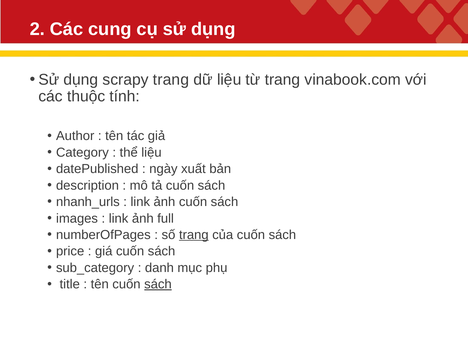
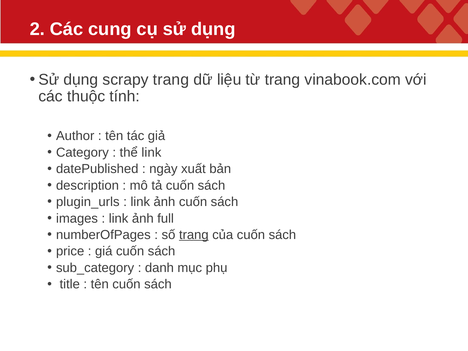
thể liệu: liệu -> link
nhanh_urls: nhanh_urls -> plugin_urls
sách at (158, 284) underline: present -> none
